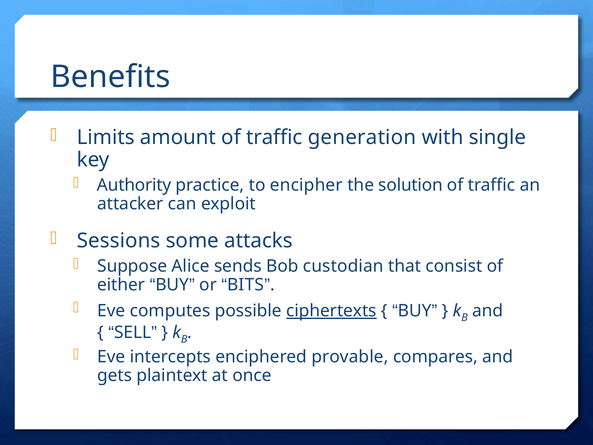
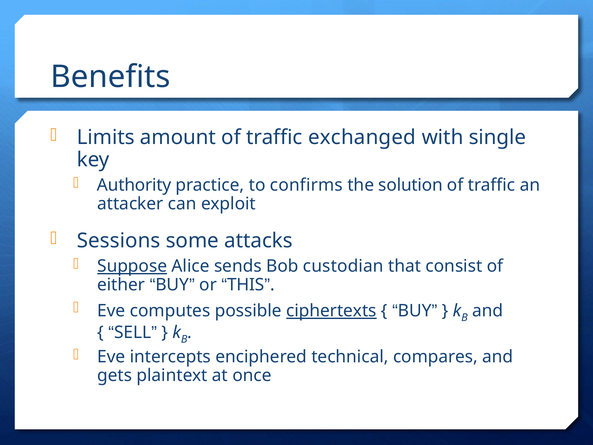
generation: generation -> exchanged
encipher: encipher -> confirms
Suppose underline: none -> present
BITS: BITS -> THIS
provable: provable -> technical
